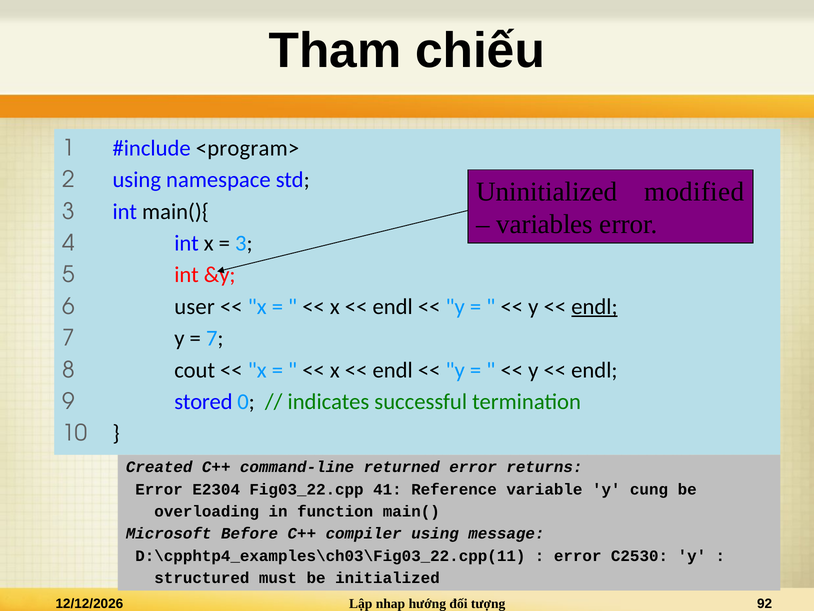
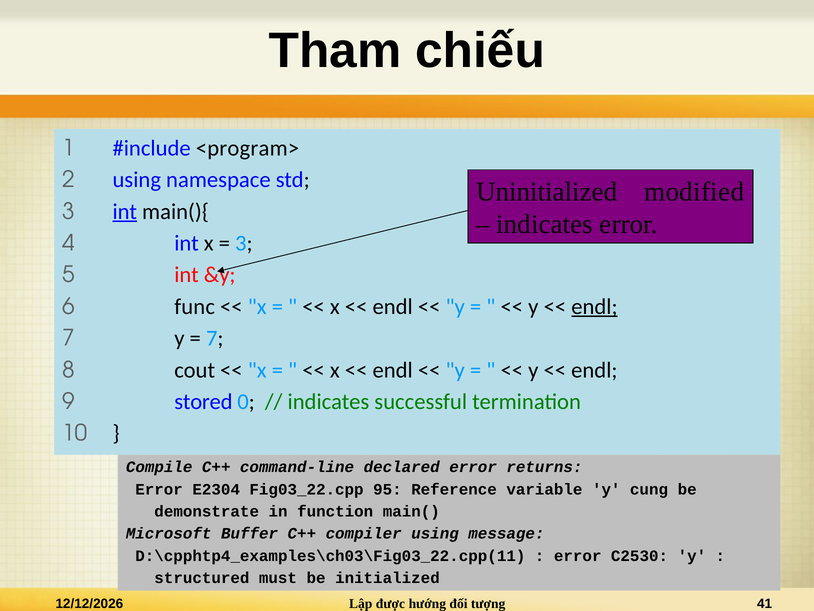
int at (125, 211) underline: none -> present
variables at (545, 224): variables -> indicates
user: user -> func
Created: Created -> Compile
returned: returned -> declared
41: 41 -> 95
overloading: overloading -> demonstrate
Before: Before -> Buffer
nhap: nhap -> được
92: 92 -> 41
